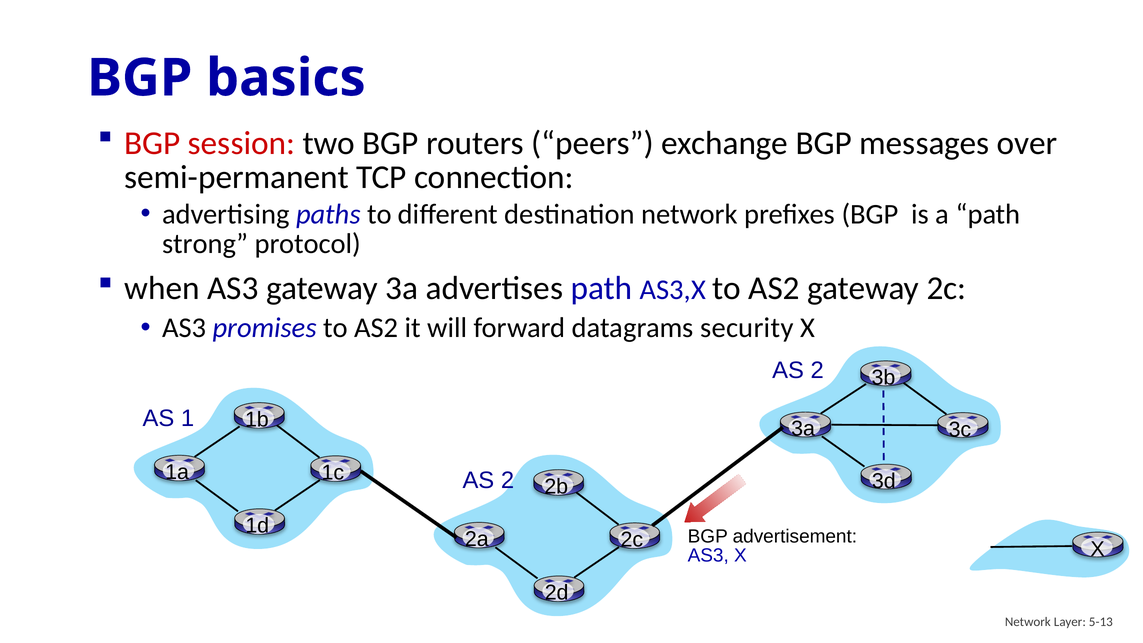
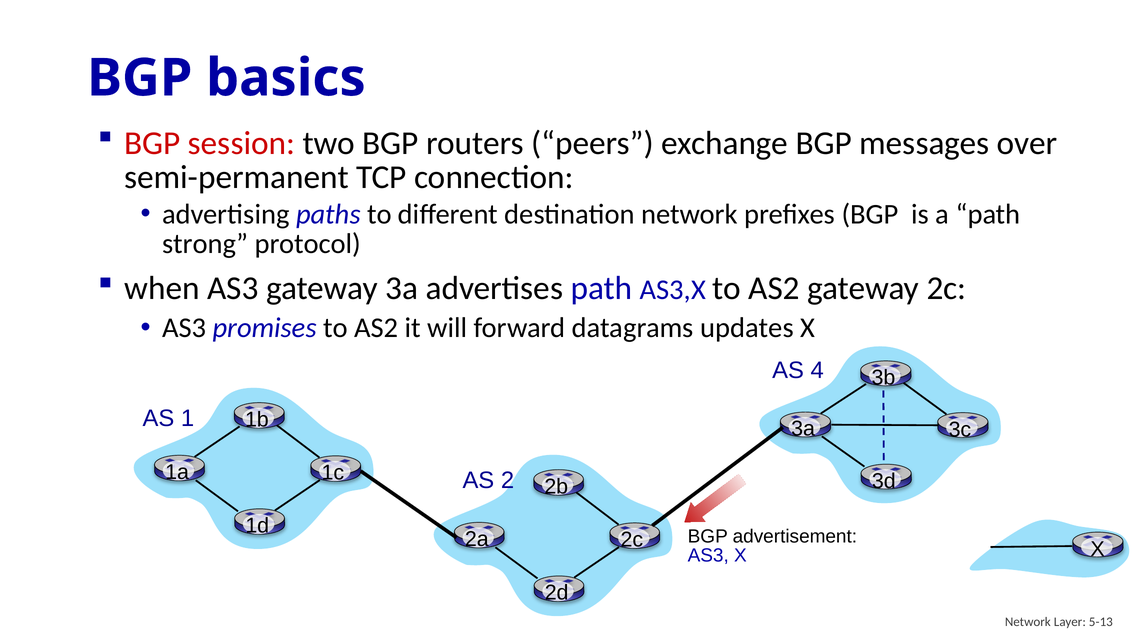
security: security -> updates
2 at (817, 370): 2 -> 4
